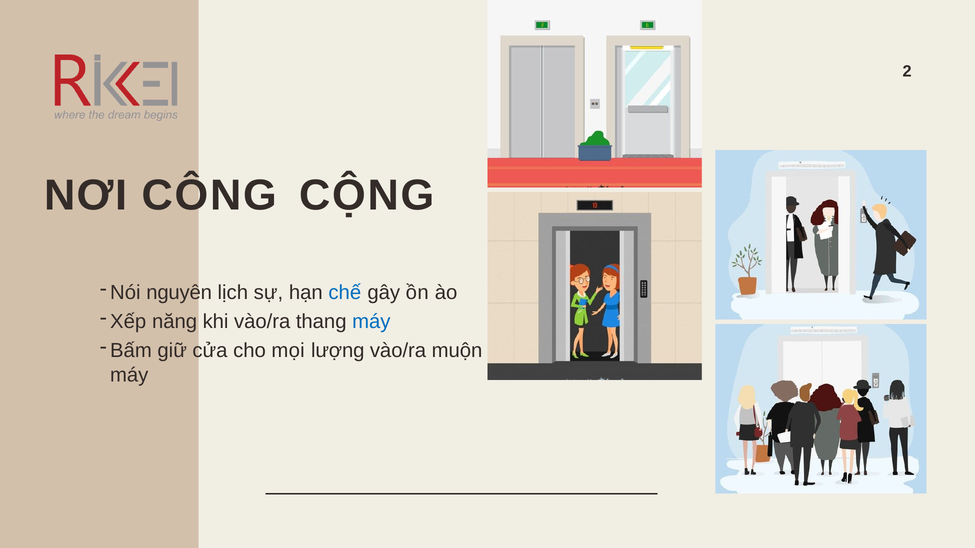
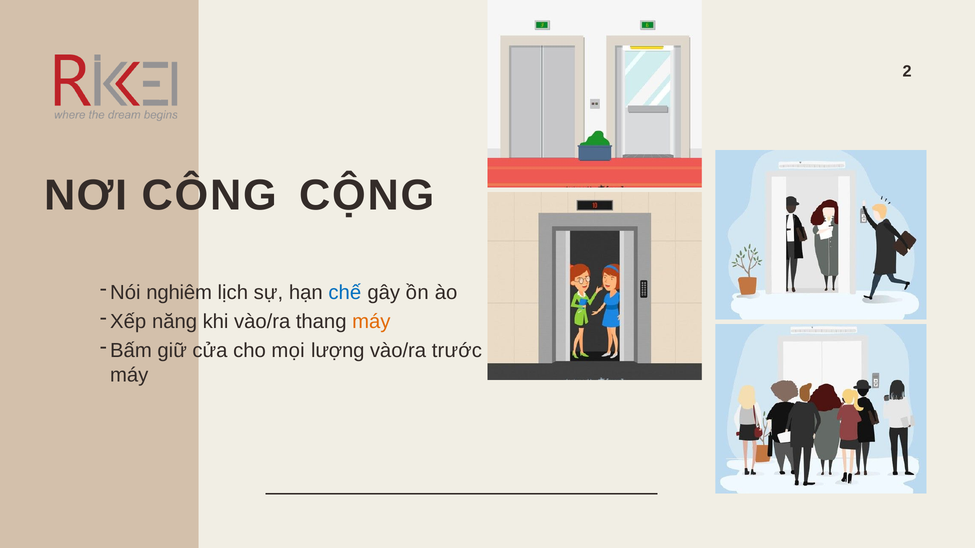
nguyên: nguyên -> nghiêm
máy at (371, 322) colour: blue -> orange
muộn: muộn -> trước
